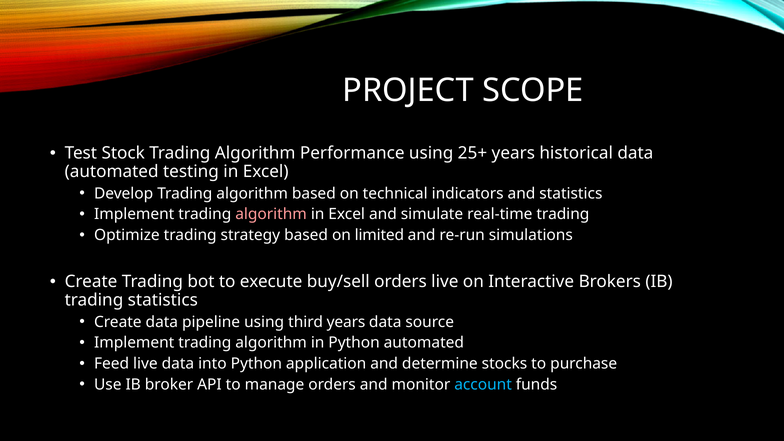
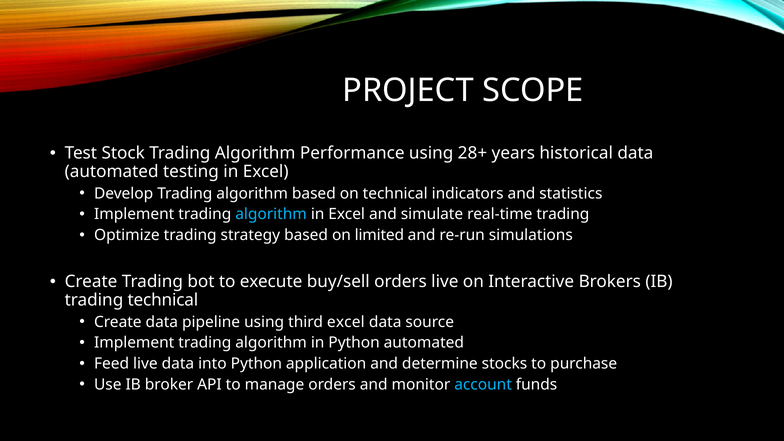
25+: 25+ -> 28+
algorithm at (271, 214) colour: pink -> light blue
trading statistics: statistics -> technical
third years: years -> excel
